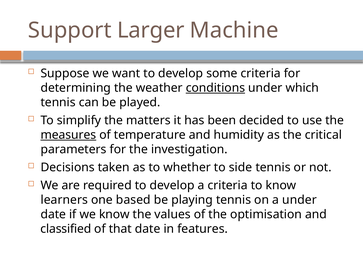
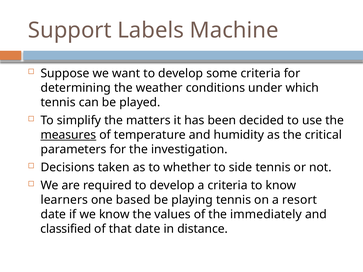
Larger: Larger -> Labels
conditions underline: present -> none
a under: under -> resort
optimisation: optimisation -> immediately
features: features -> distance
